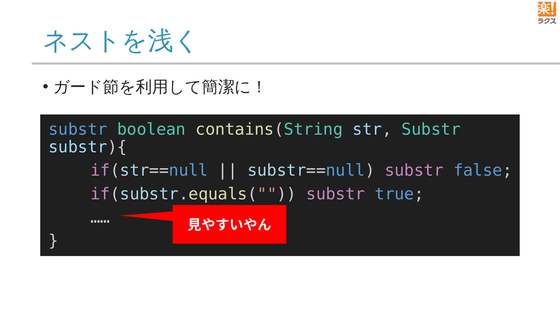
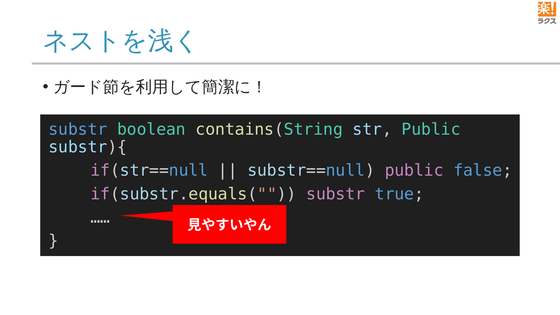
str Substr: Substr -> Public
substr==null substr: substr -> public
